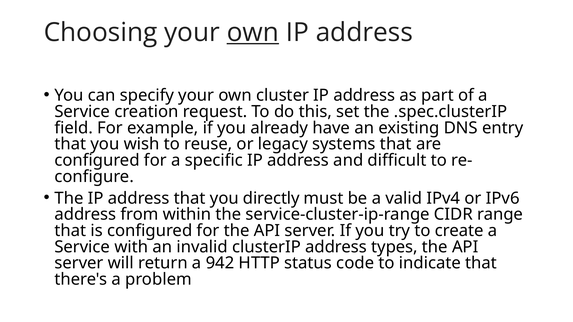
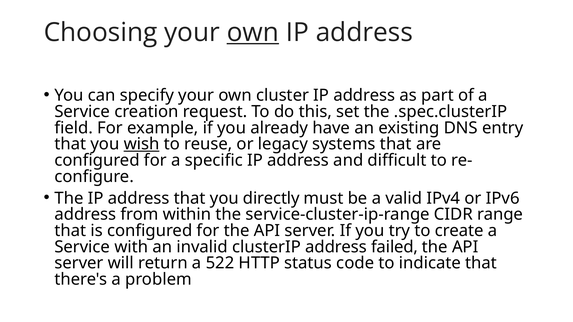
wish underline: none -> present
types: types -> failed
942: 942 -> 522
